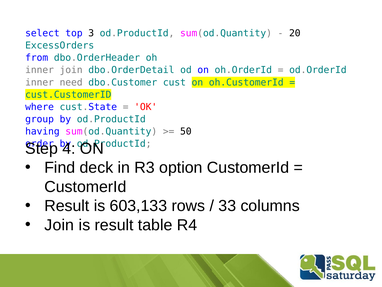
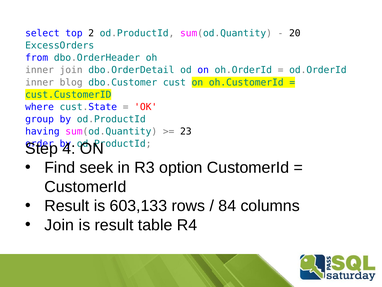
3: 3 -> 2
need: need -> blog
50: 50 -> 23
deck: deck -> seek
33: 33 -> 84
